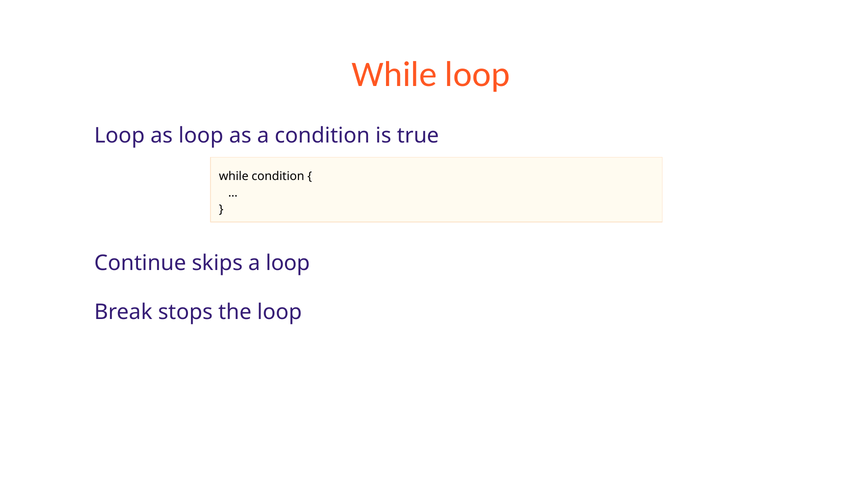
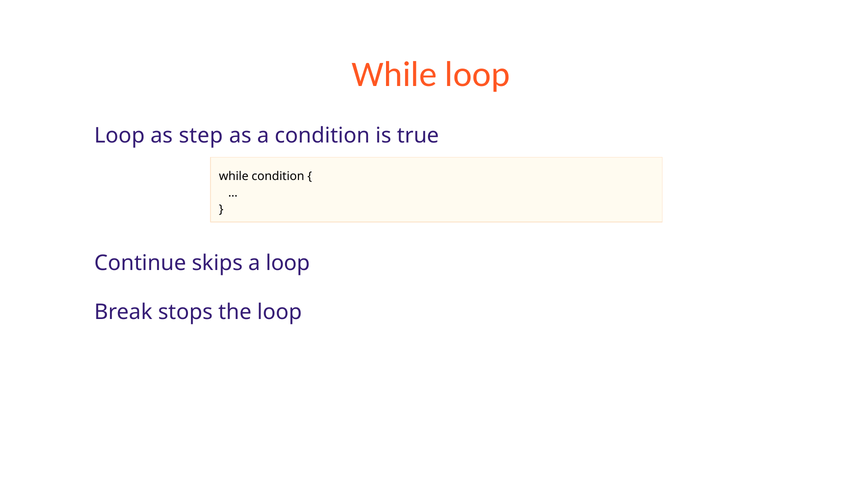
as loop: loop -> step
